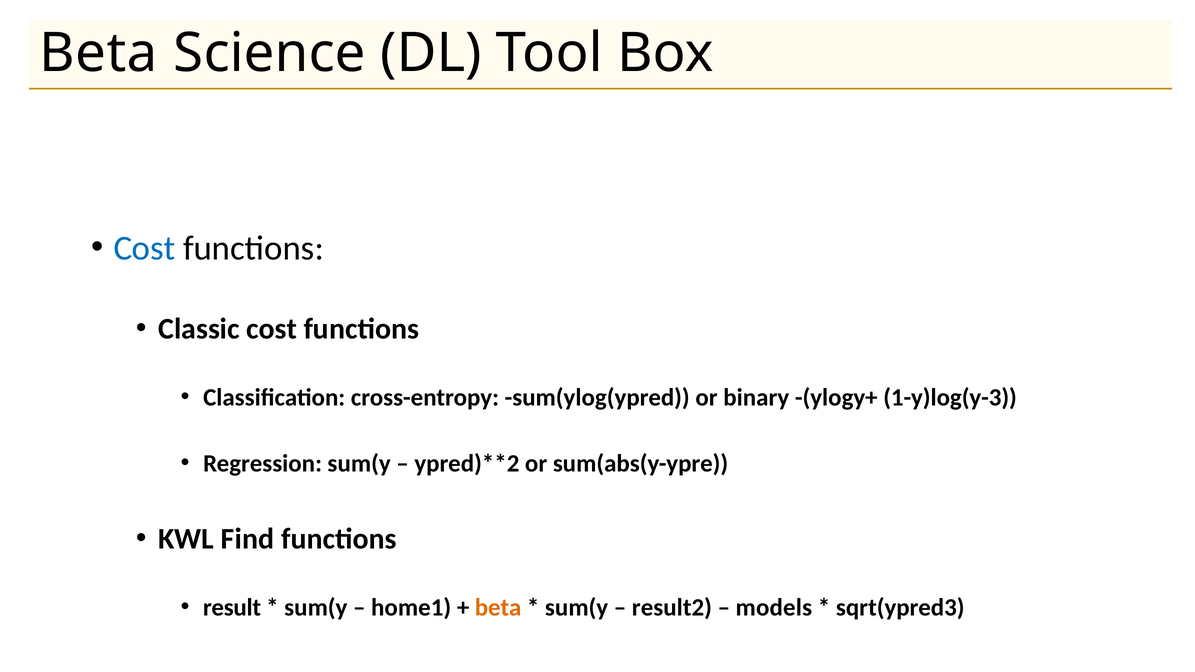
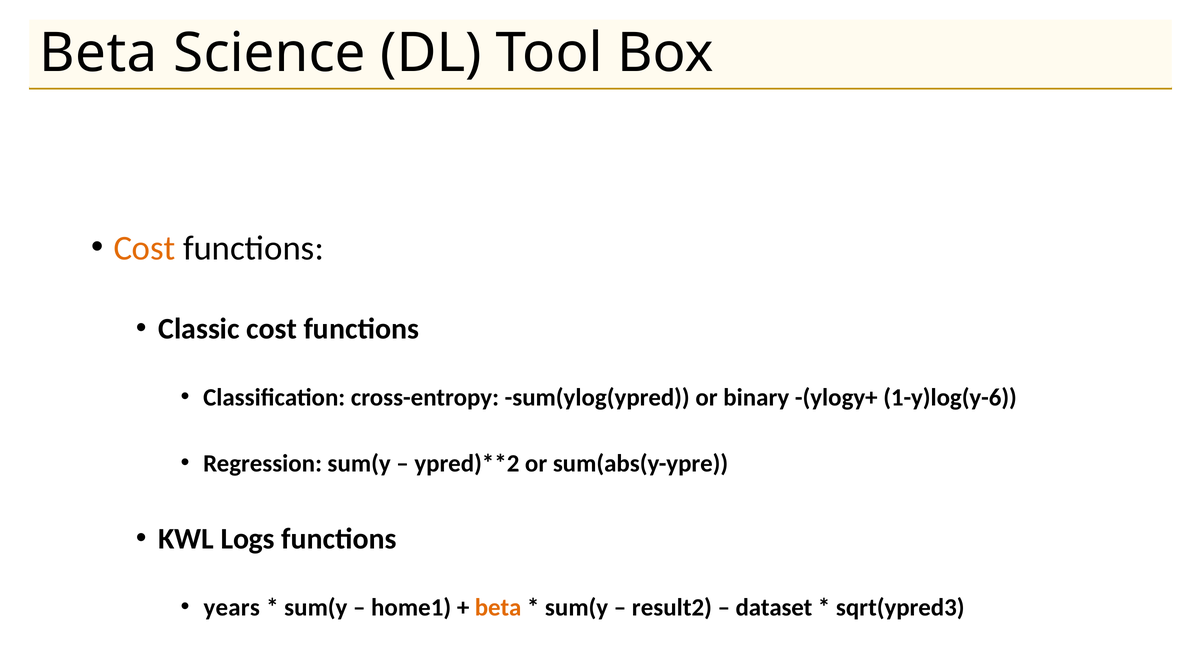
Cost at (144, 248) colour: blue -> orange
1-y)log(y-3: 1-y)log(y-3 -> 1-y)log(y-6
Find: Find -> Logs
result: result -> years
models: models -> dataset
